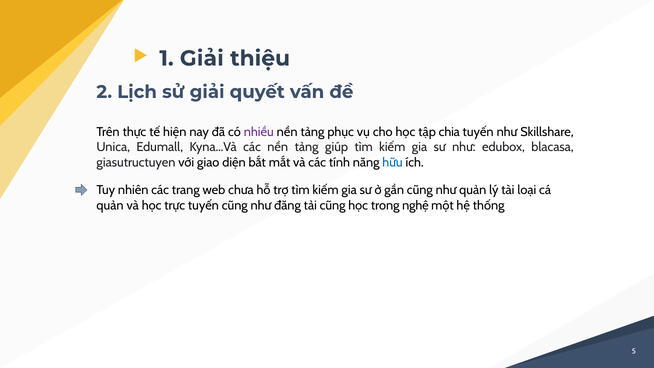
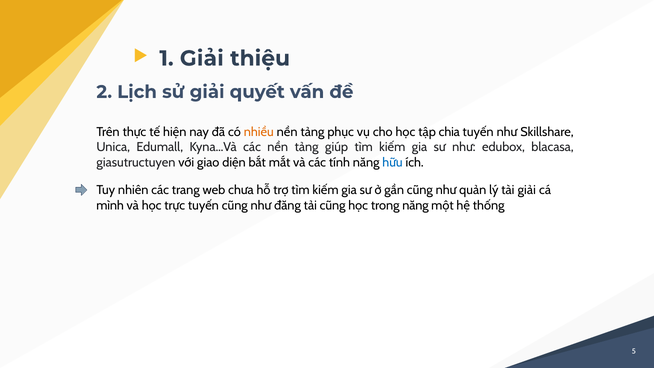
nhiều colour: purple -> orange
tài loại: loại -> giải
quản at (110, 205): quản -> mình
trong nghệ: nghệ -> năng
